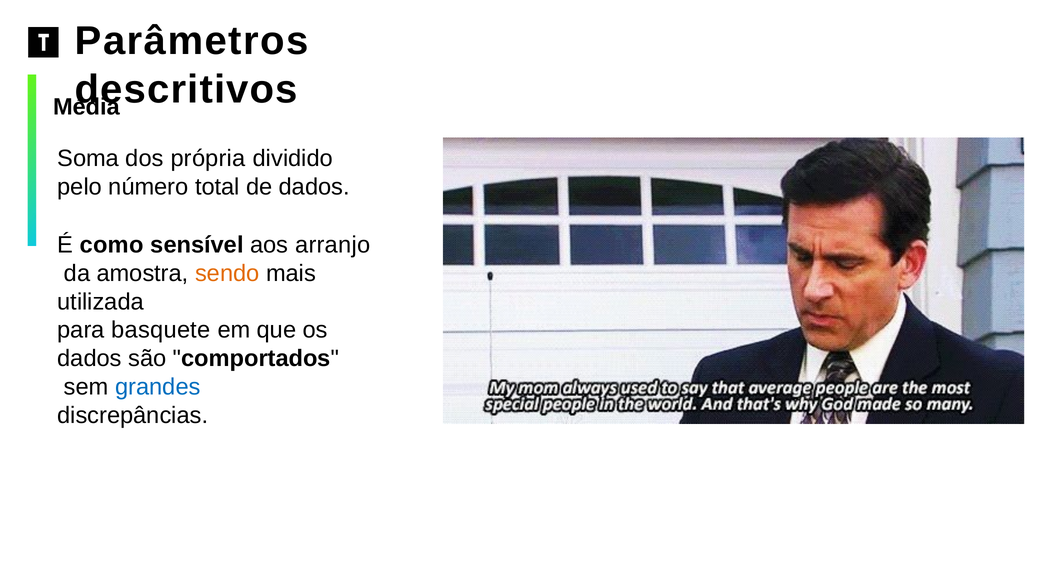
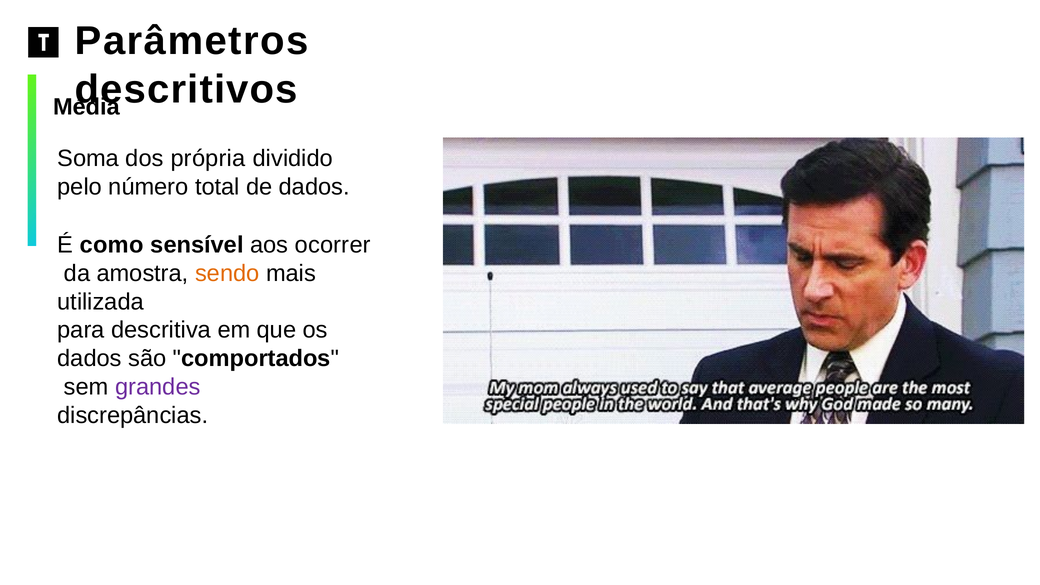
arranjo: arranjo -> ocorrer
basquete: basquete -> descritiva
grandes colour: blue -> purple
